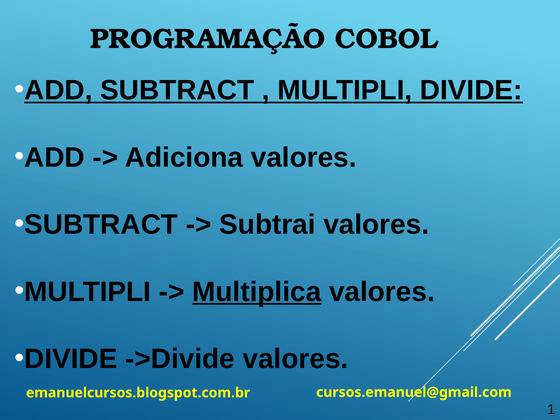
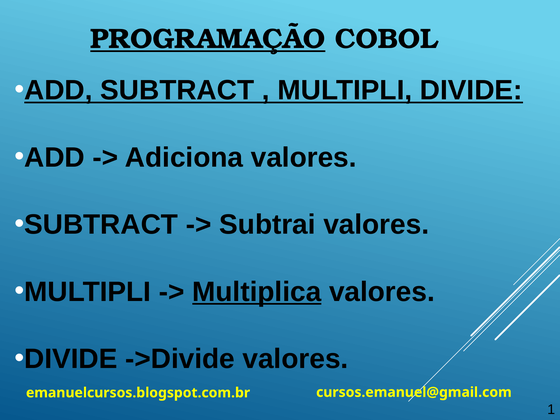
PROGRAMAÇÃO underline: none -> present
